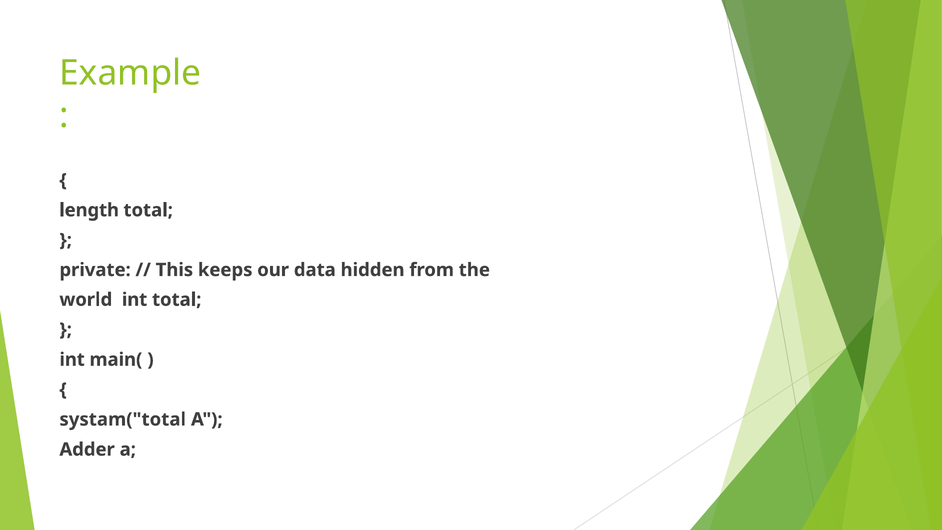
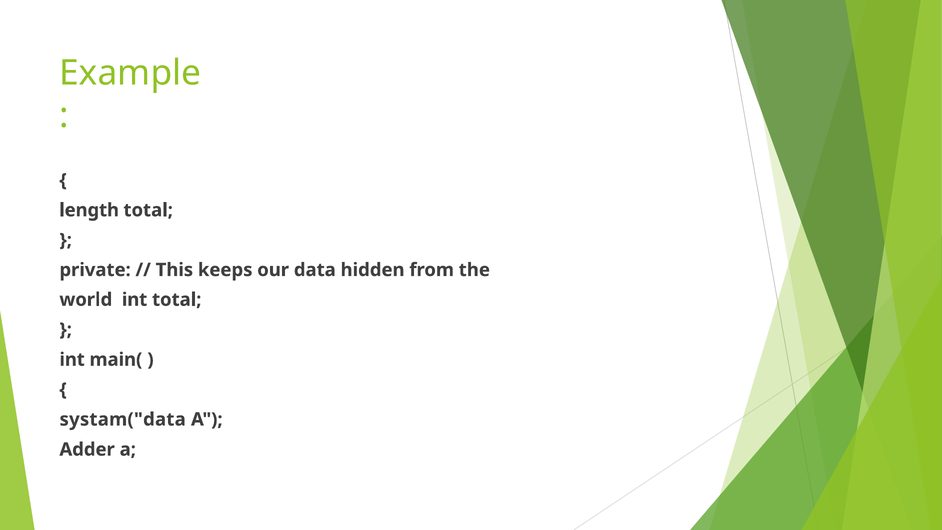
systam("total: systam("total -> systam("data
